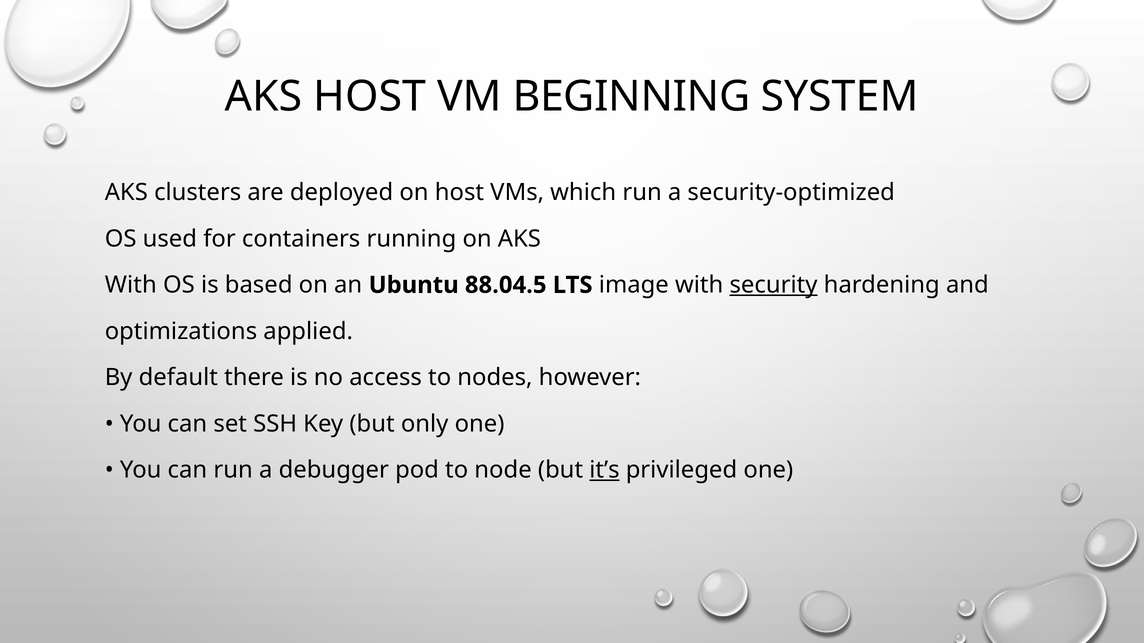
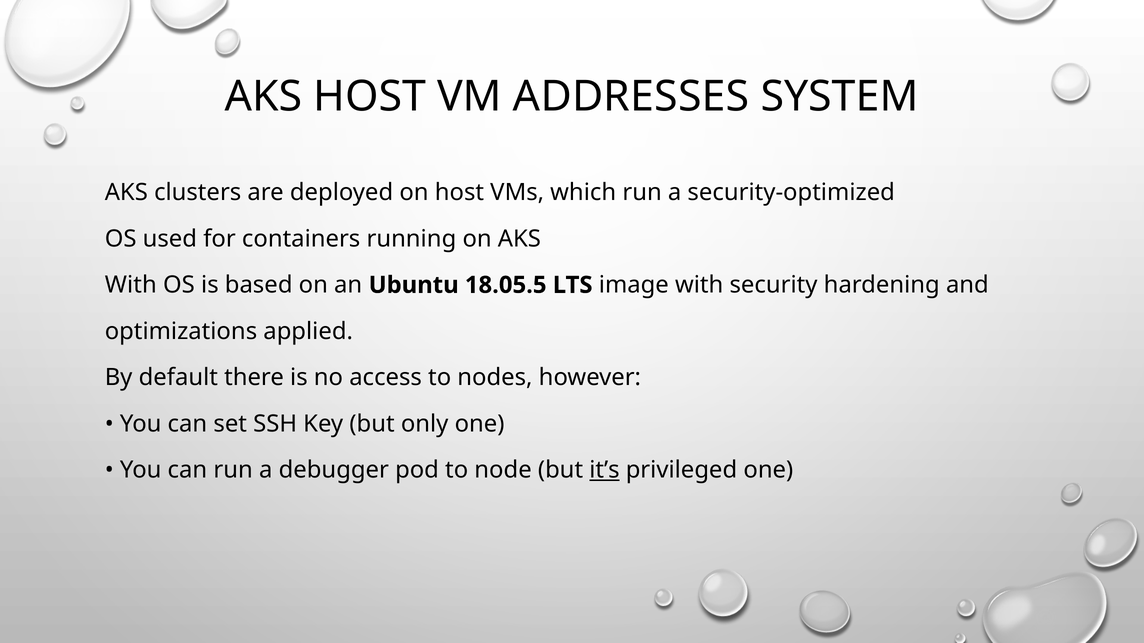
BEGINNING: BEGINNING -> ADDRESSES
88.04.5: 88.04.5 -> 18.05.5
security underline: present -> none
